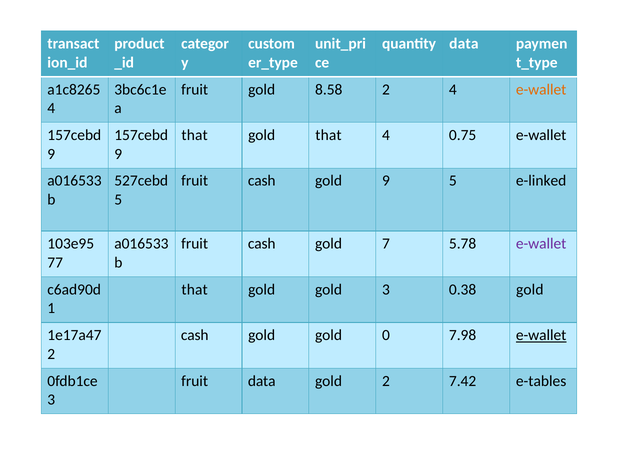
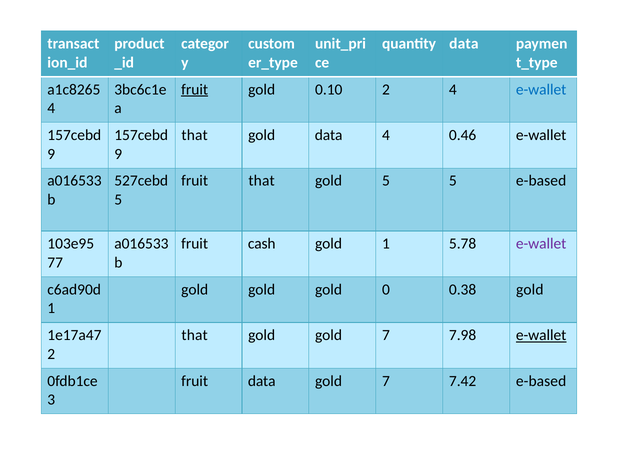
fruit at (195, 89) underline: none -> present
8.58: 8.58 -> 0.10
e-wallet at (541, 89) colour: orange -> blue
gold that: that -> data
0.75: 0.75 -> 0.46
cash at (262, 181): cash -> that
gold 9: 9 -> 5
5 e-linked: e-linked -> e-based
gold 7: 7 -> 1
that at (195, 289): that -> gold
gold 3: 3 -> 0
cash at (195, 335): cash -> that
gold gold 0: 0 -> 7
2 at (386, 381): 2 -> 7
7.42 e-tables: e-tables -> e-based
